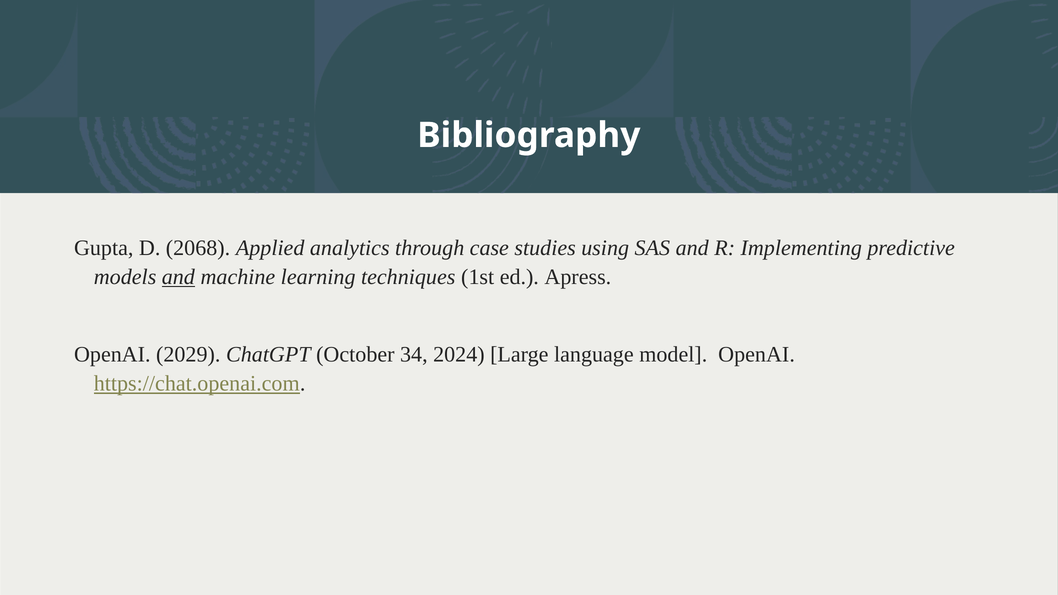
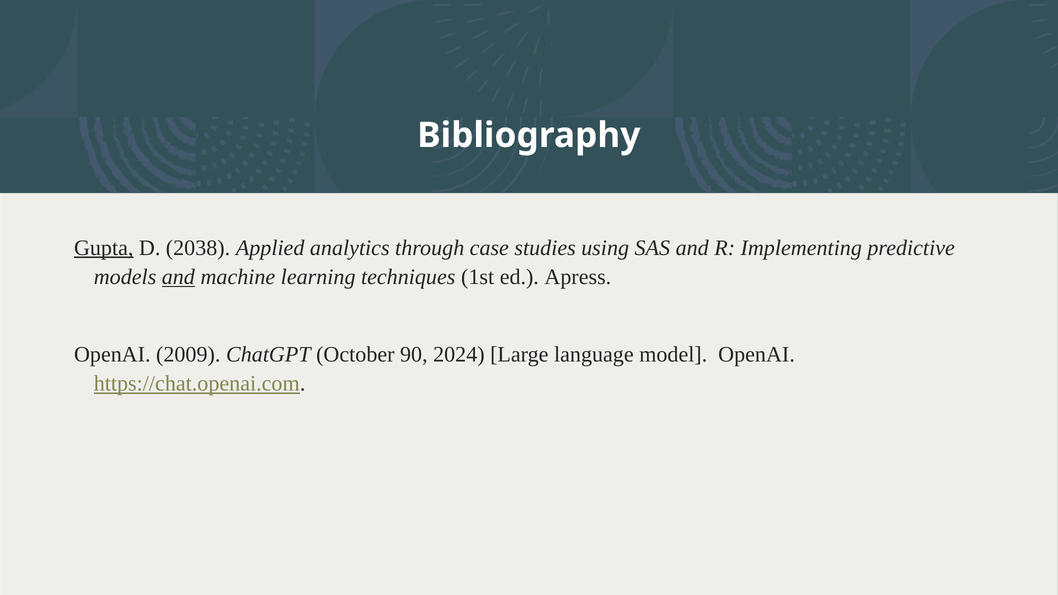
Gupta underline: none -> present
2068: 2068 -> 2038
2029: 2029 -> 2009
34: 34 -> 90
